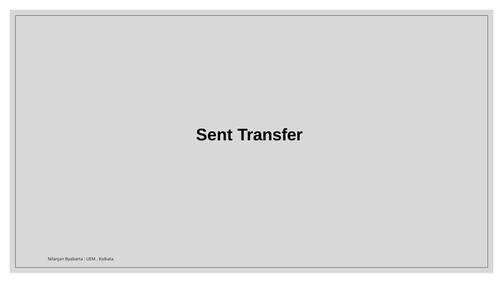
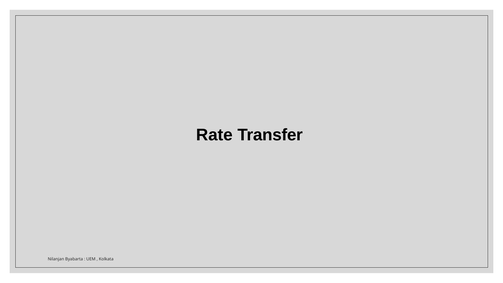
Sent: Sent -> Rate
